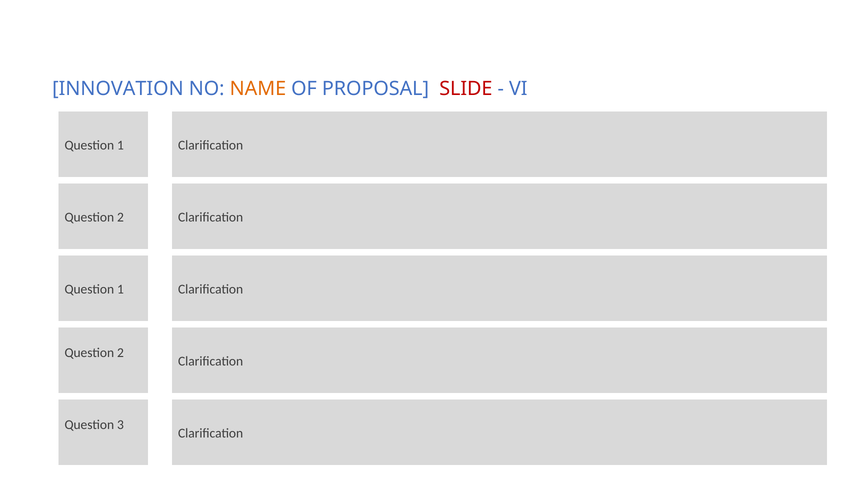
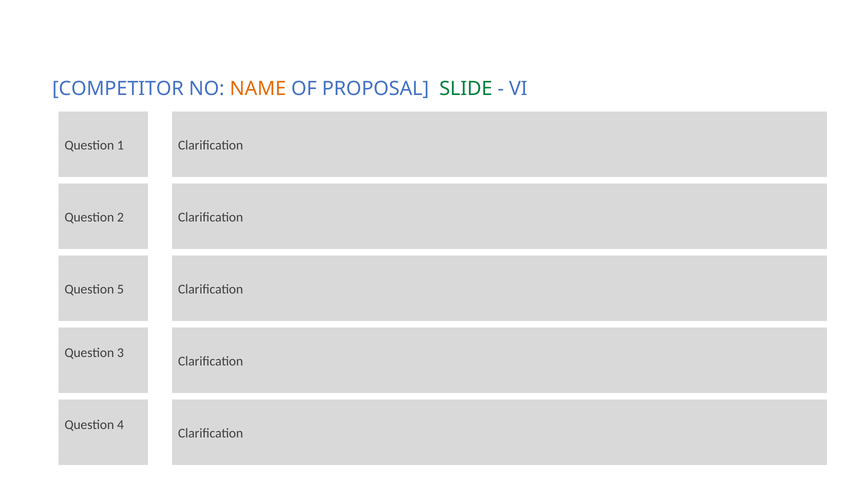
INNOVATION: INNOVATION -> COMPETITOR
SLIDE colour: red -> green
1 at (121, 289): 1 -> 5
2 at (121, 353): 2 -> 3
3: 3 -> 4
